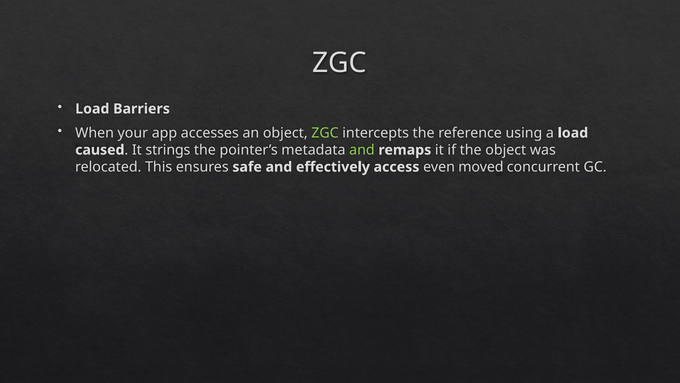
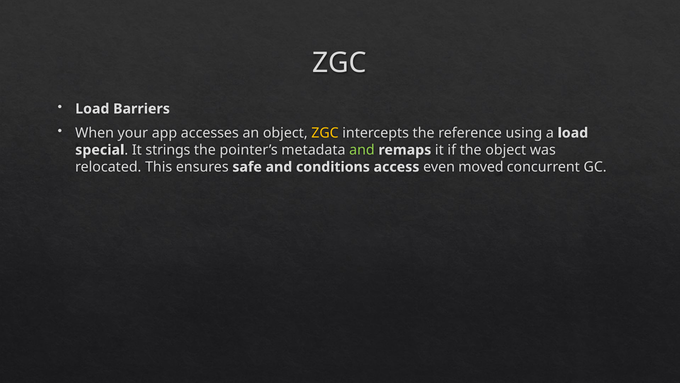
ZGC at (325, 133) colour: light green -> yellow
caused: caused -> special
effectively: effectively -> conditions
